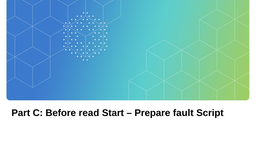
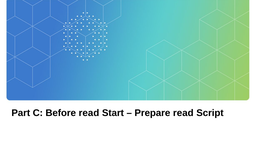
Prepare fault: fault -> read
